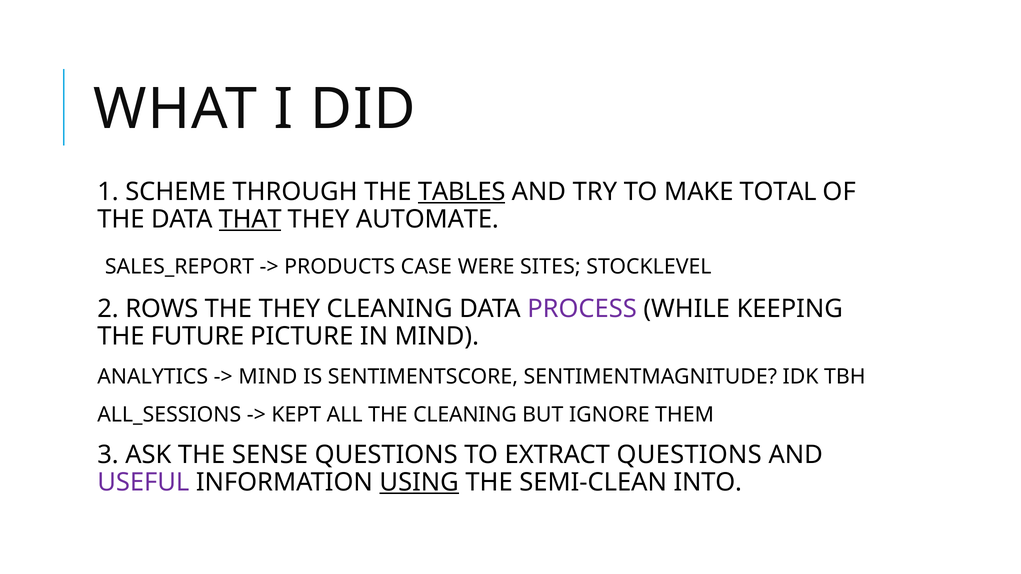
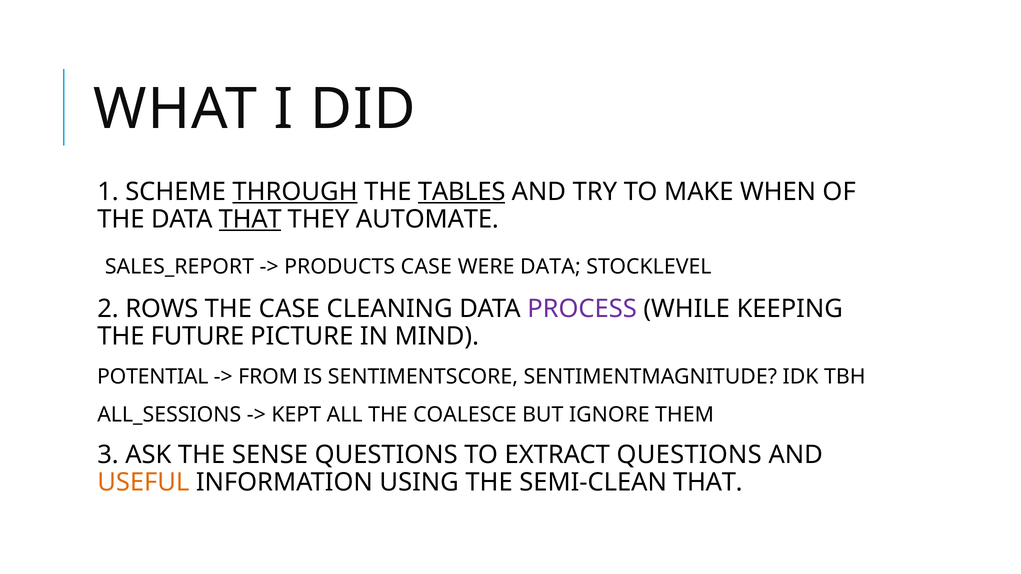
THROUGH underline: none -> present
TOTAL: TOTAL -> WHEN
WERE SITES: SITES -> DATA
THE THEY: THEY -> CASE
ANALYTICS: ANALYTICS -> POTENTIAL
MIND at (268, 377): MIND -> FROM
THE CLEANING: CLEANING -> COALESCE
USEFUL colour: purple -> orange
USING underline: present -> none
SEMI-CLEAN INTO: INTO -> THAT
